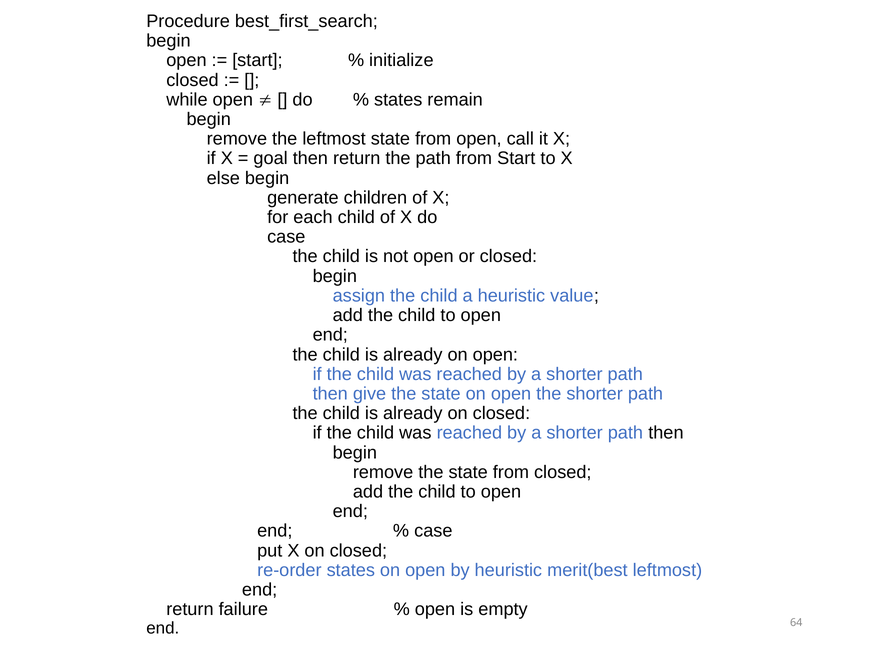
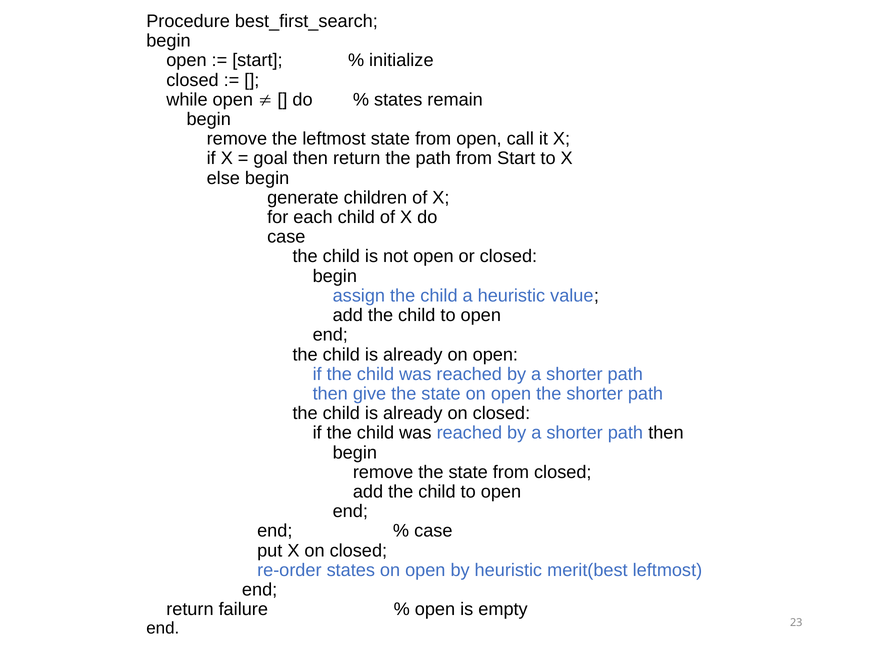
64: 64 -> 23
